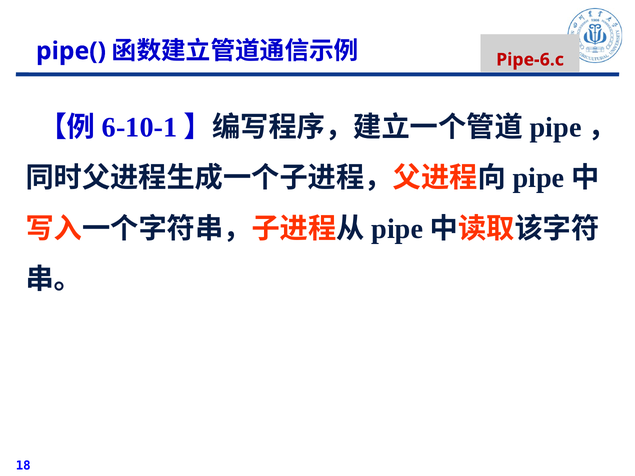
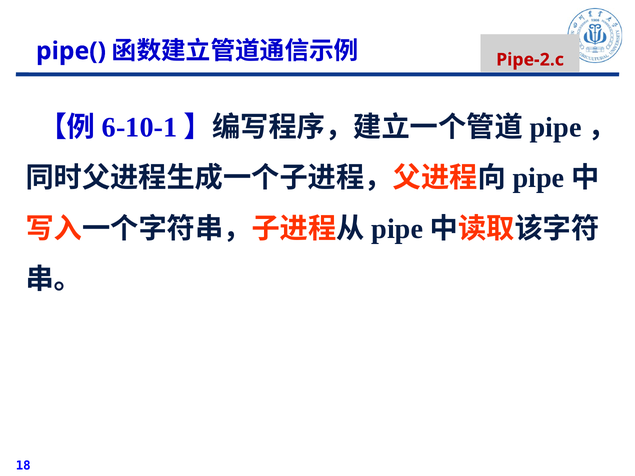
Pipe-6.c: Pipe-6.c -> Pipe-2.c
